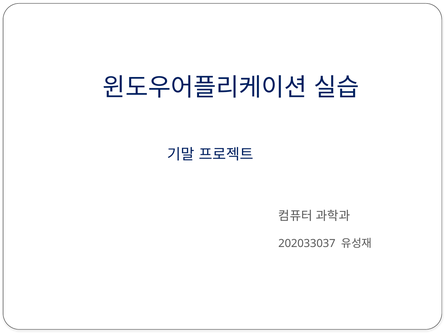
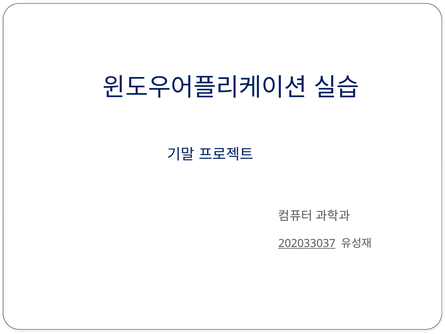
202033037 underline: none -> present
